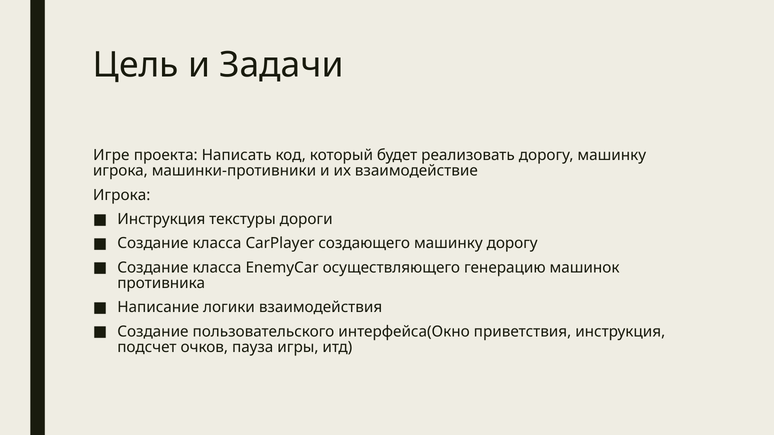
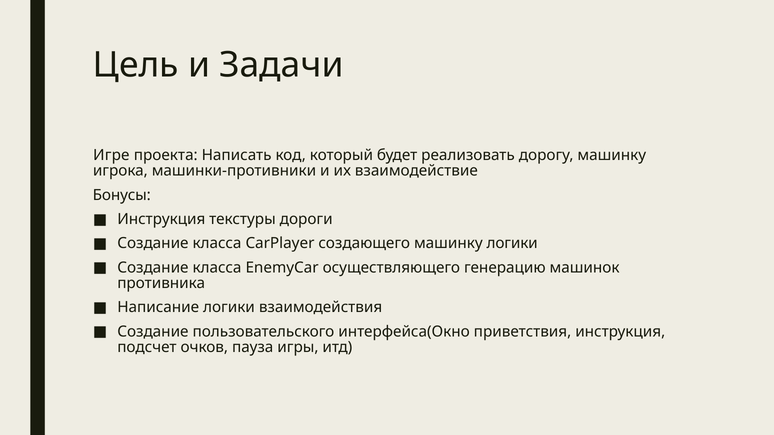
Игрока at (122, 195): Игрока -> Бонусы
машинку дорогу: дорогу -> логики
